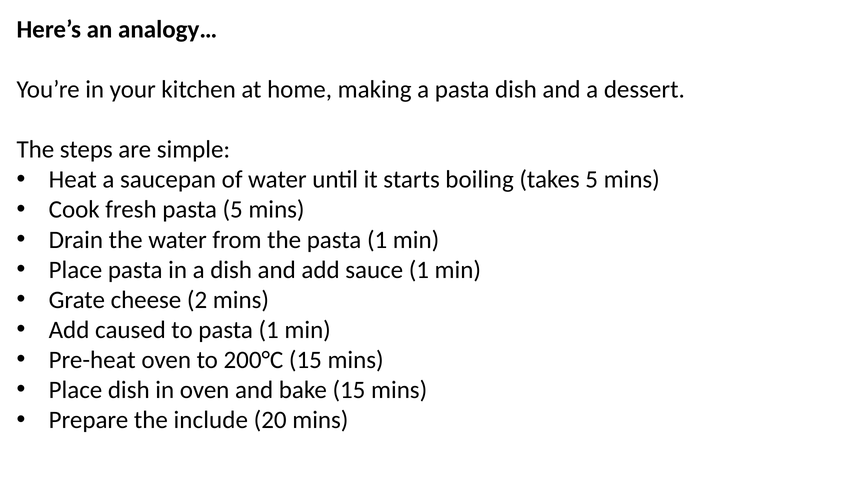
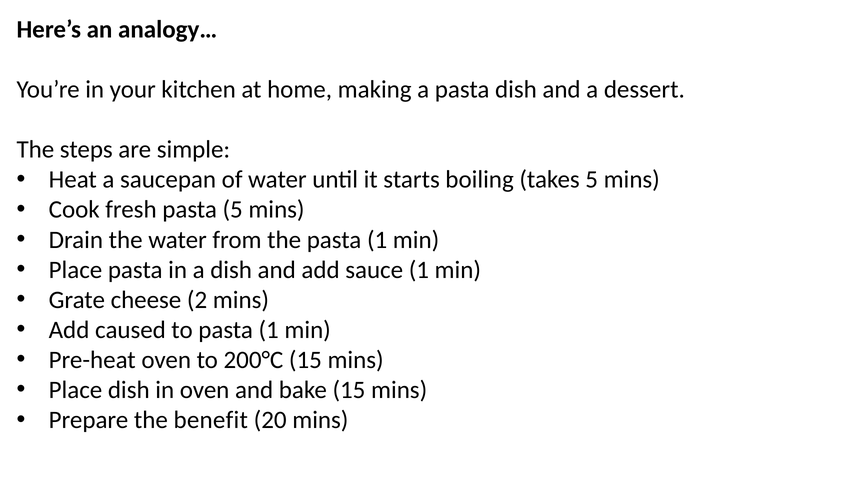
include: include -> benefit
